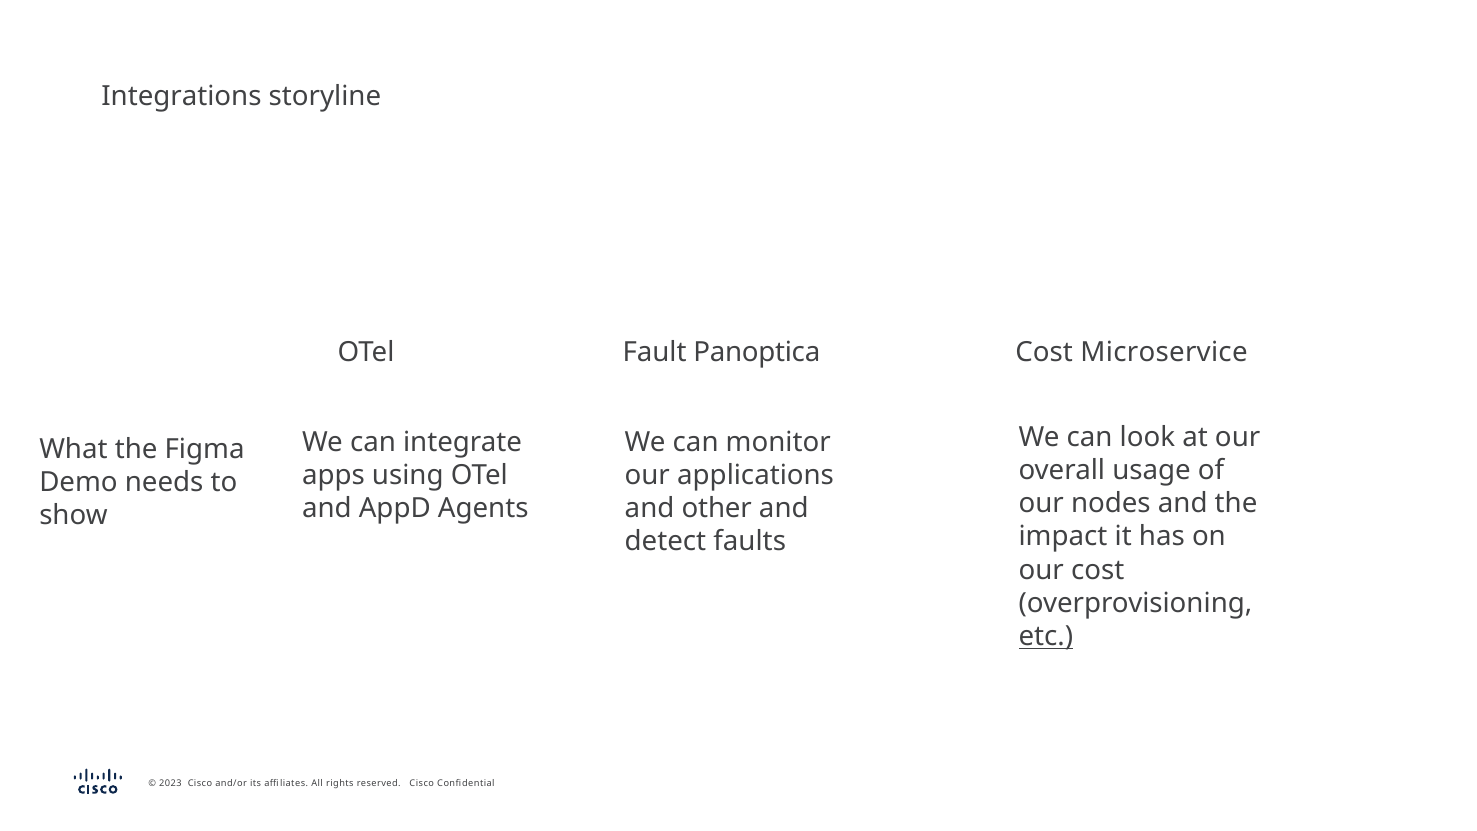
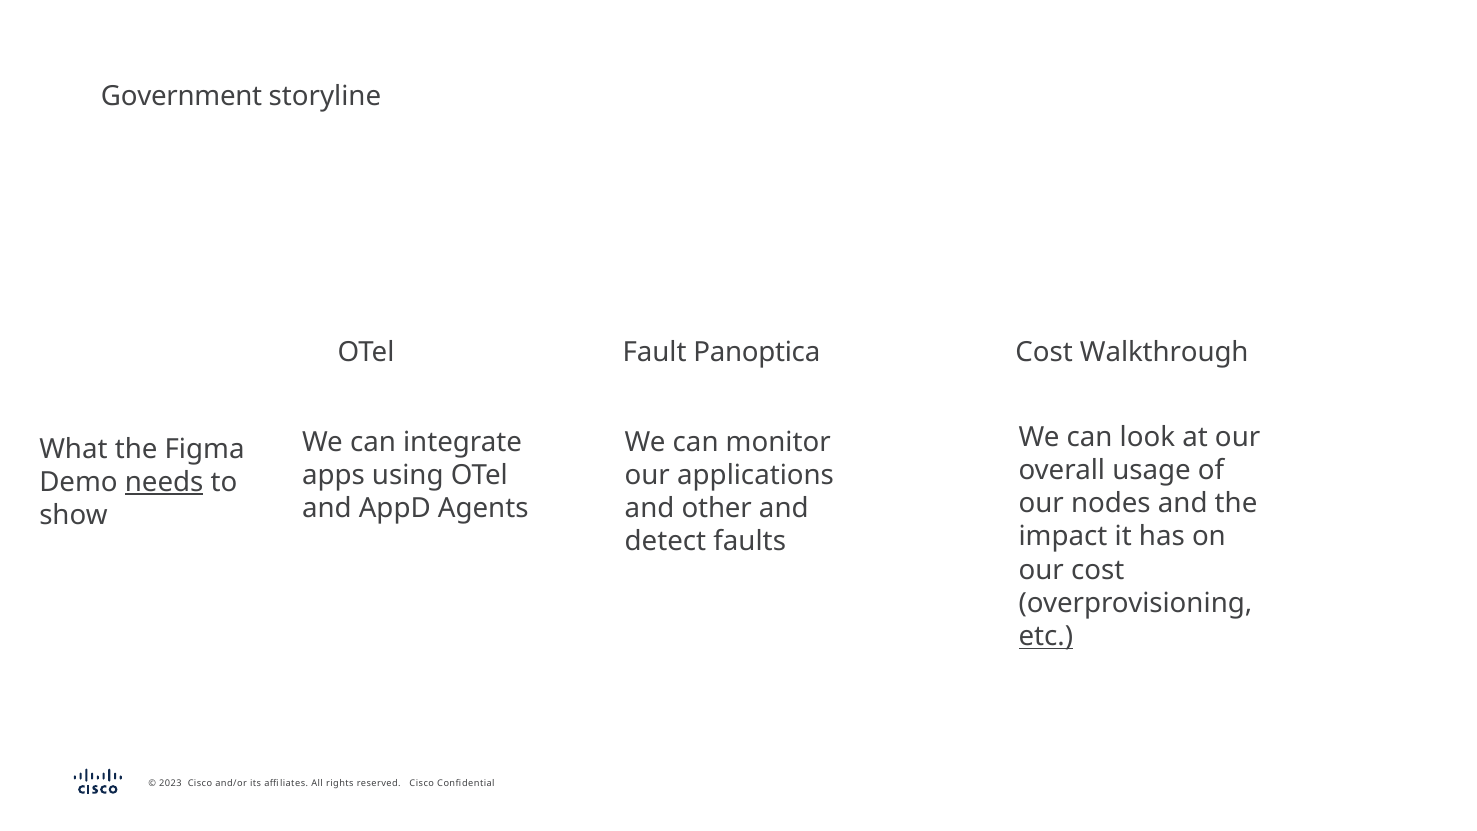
Integrations: Integrations -> Government
Microservice: Microservice -> Walkthrough
needs underline: none -> present
